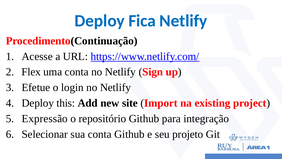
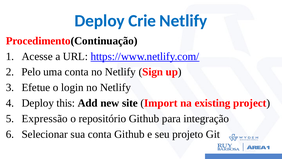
Fica: Fica -> Crie
Flex: Flex -> Pelo
